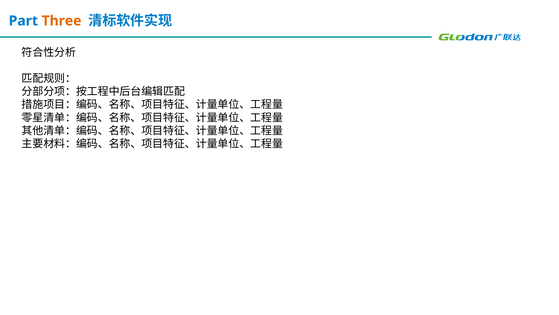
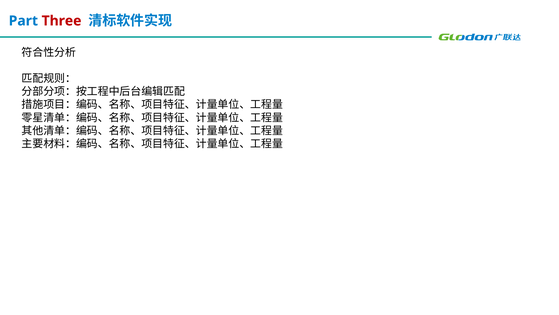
Three colour: orange -> red
